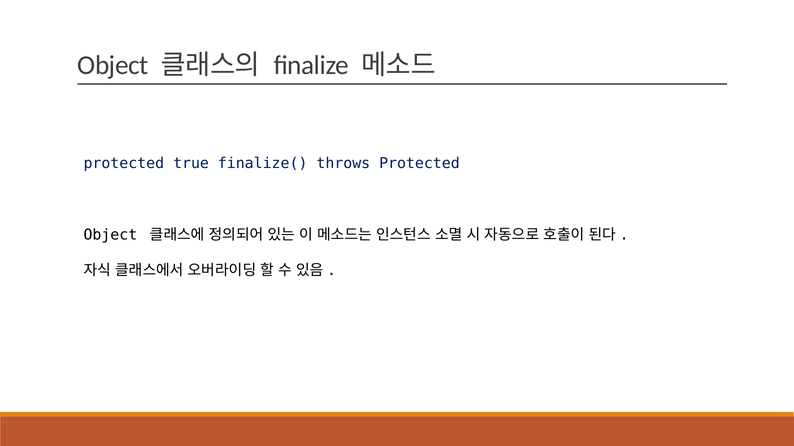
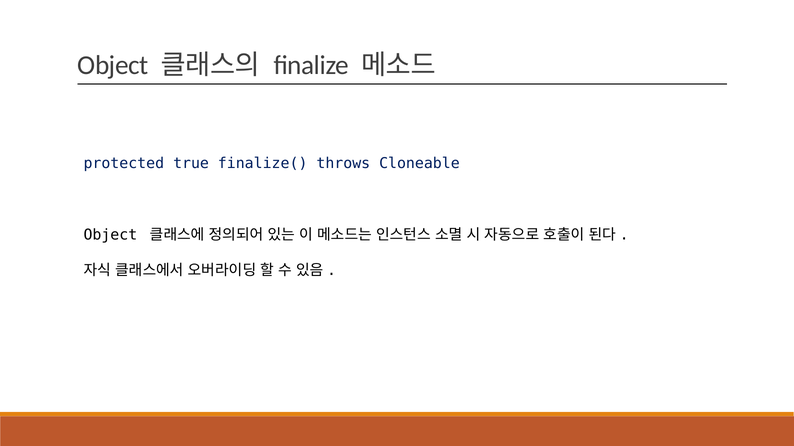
throws Protected: Protected -> Cloneable
